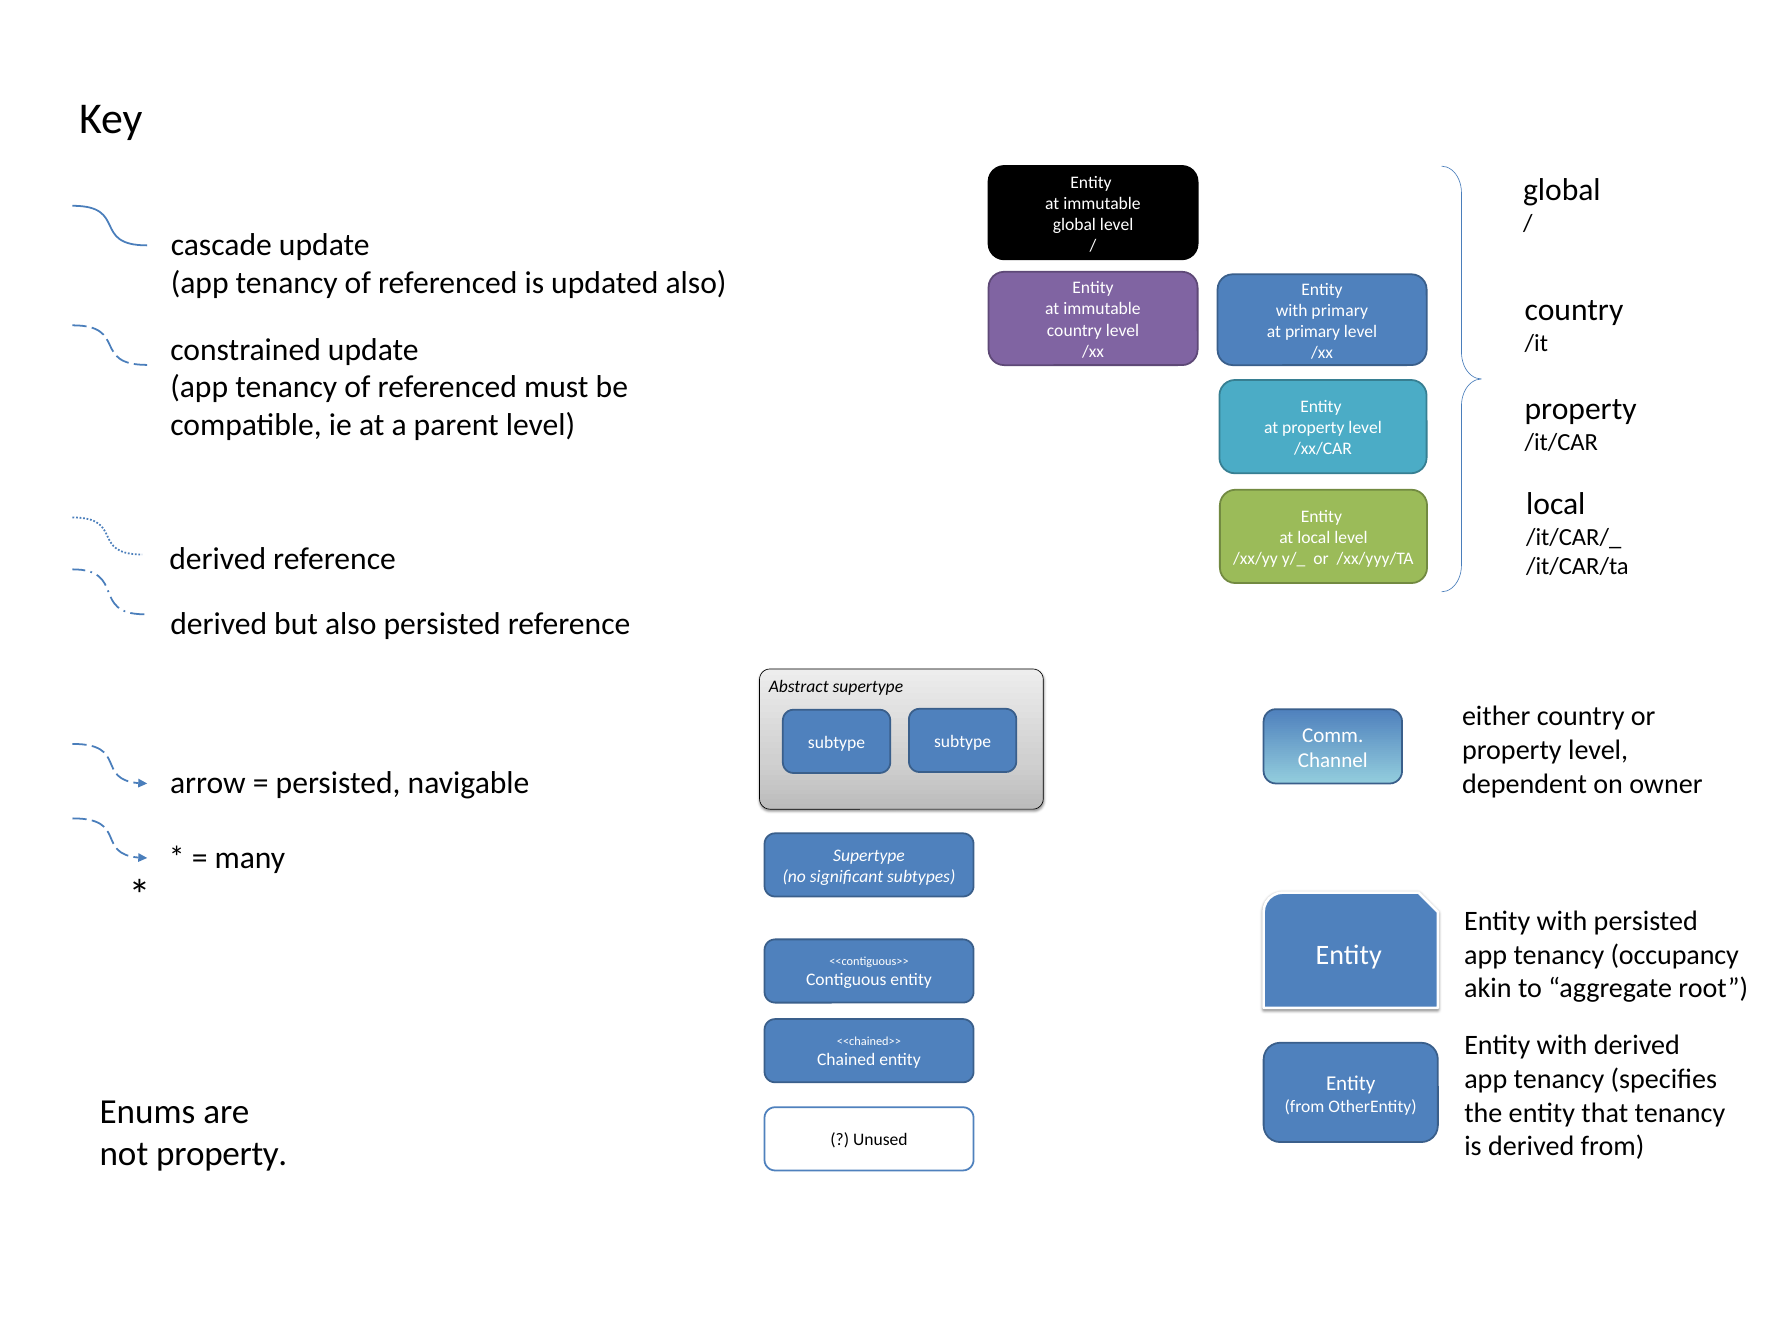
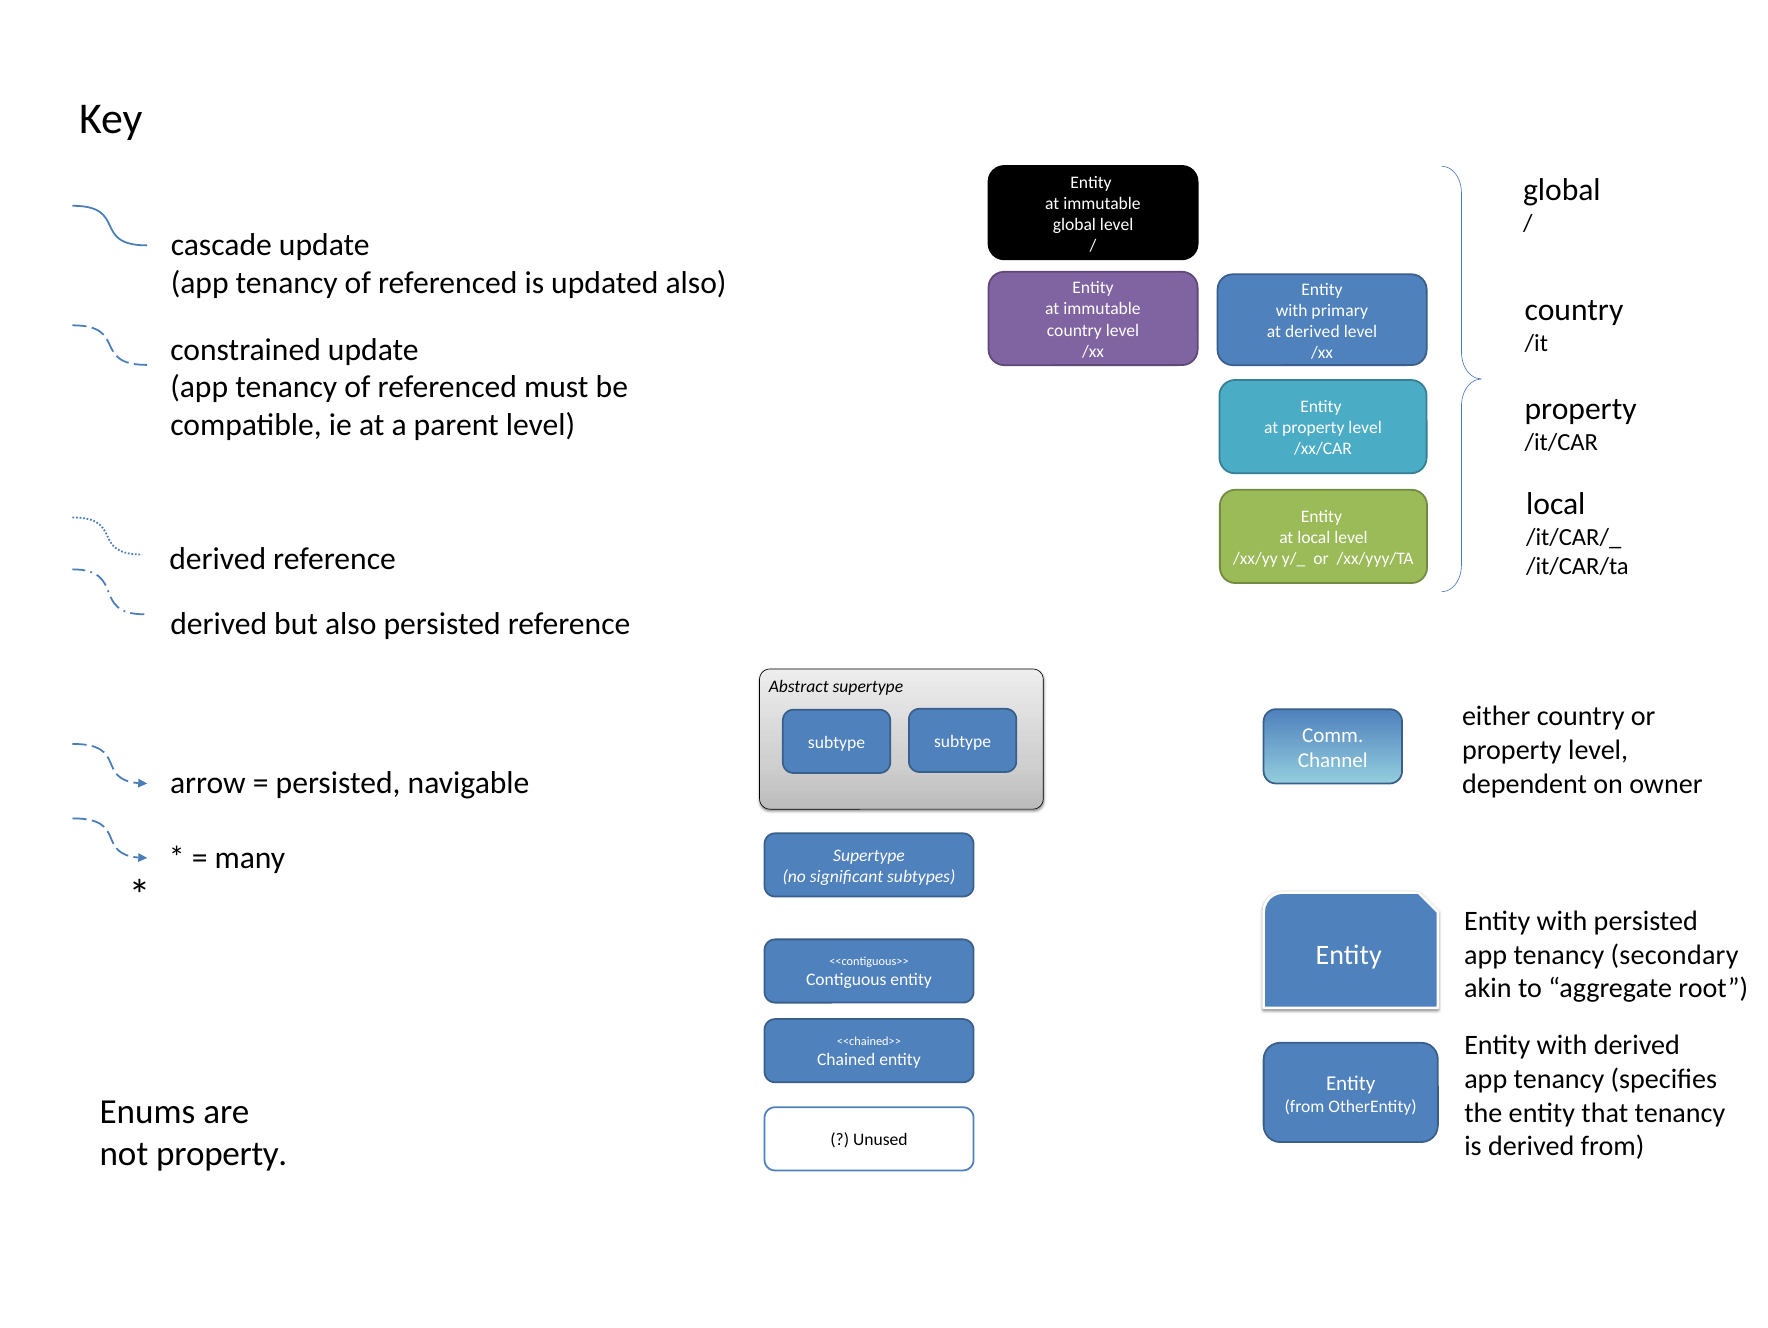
at primary: primary -> derived
occupancy: occupancy -> secondary
